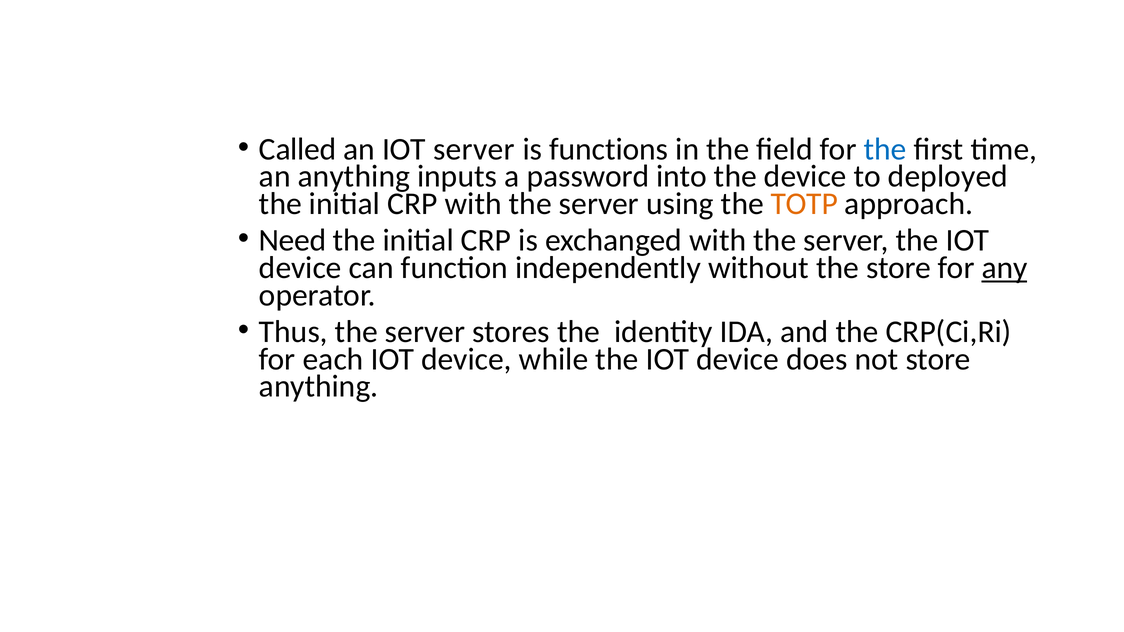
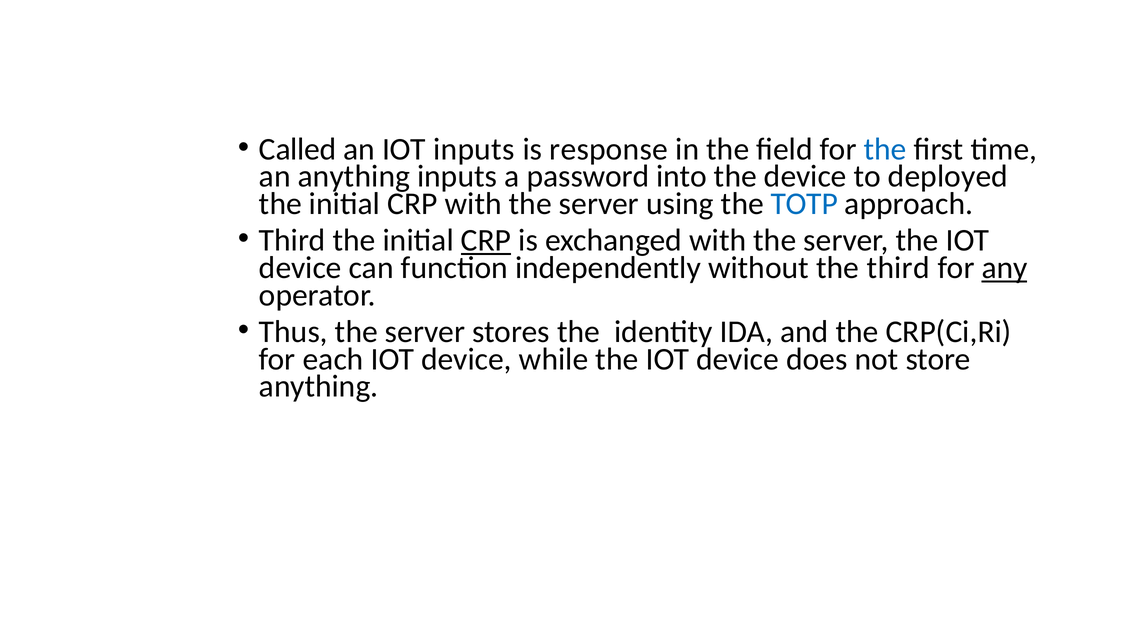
IOT server: server -> inputs
functions: functions -> response
TOTP colour: orange -> blue
Need at (292, 241): Need -> Third
CRP at (486, 241) underline: none -> present
the store: store -> third
